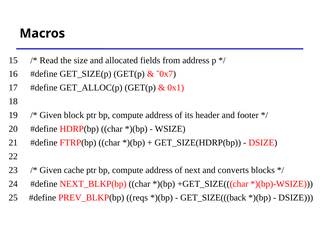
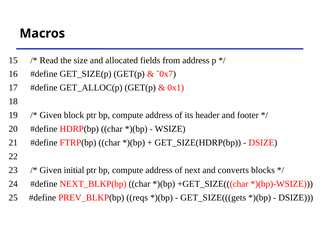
cache: cache -> initial
GET_SIZE(((back: GET_SIZE(((back -> GET_SIZE(((gets
